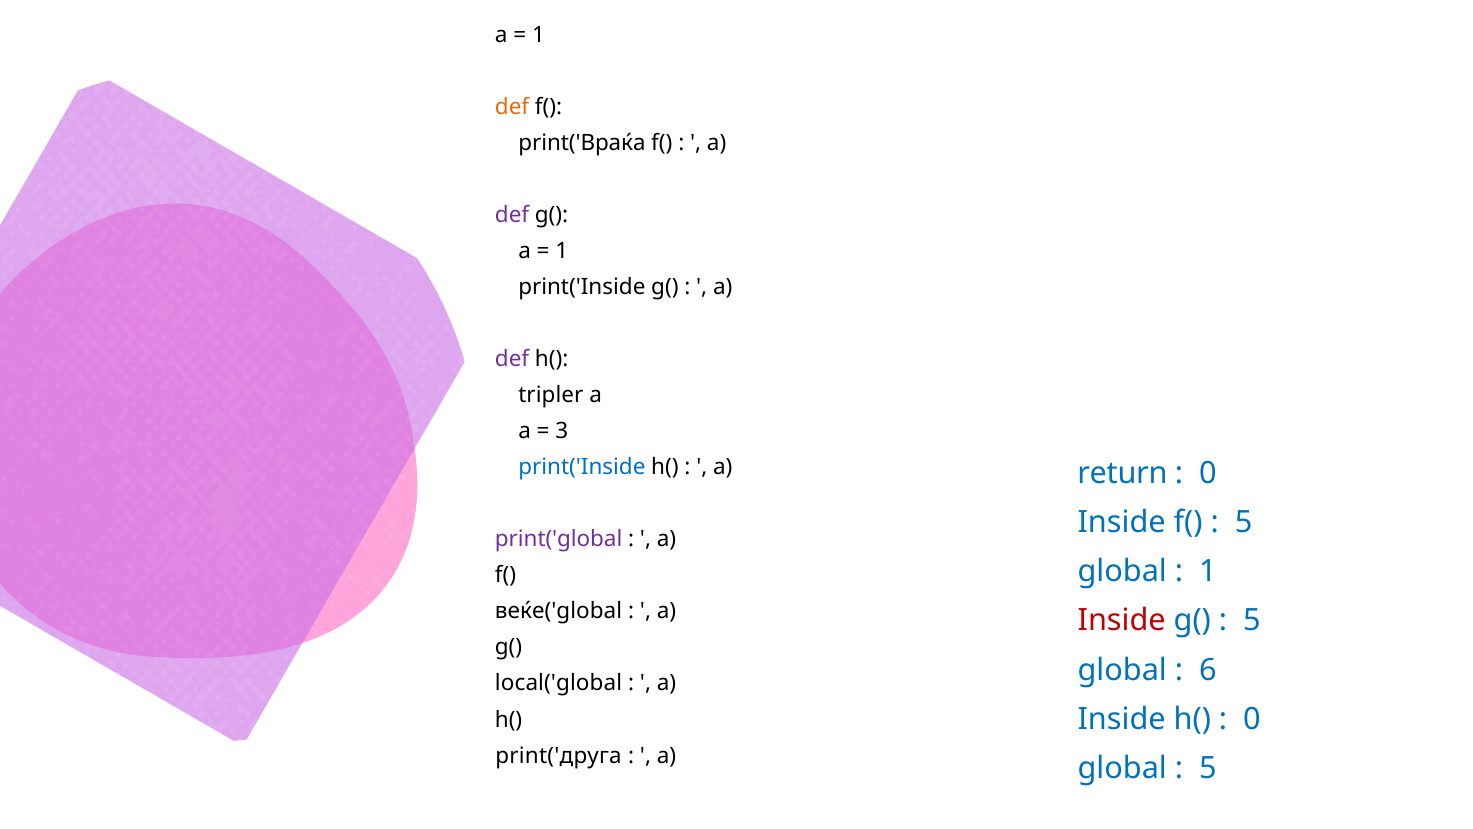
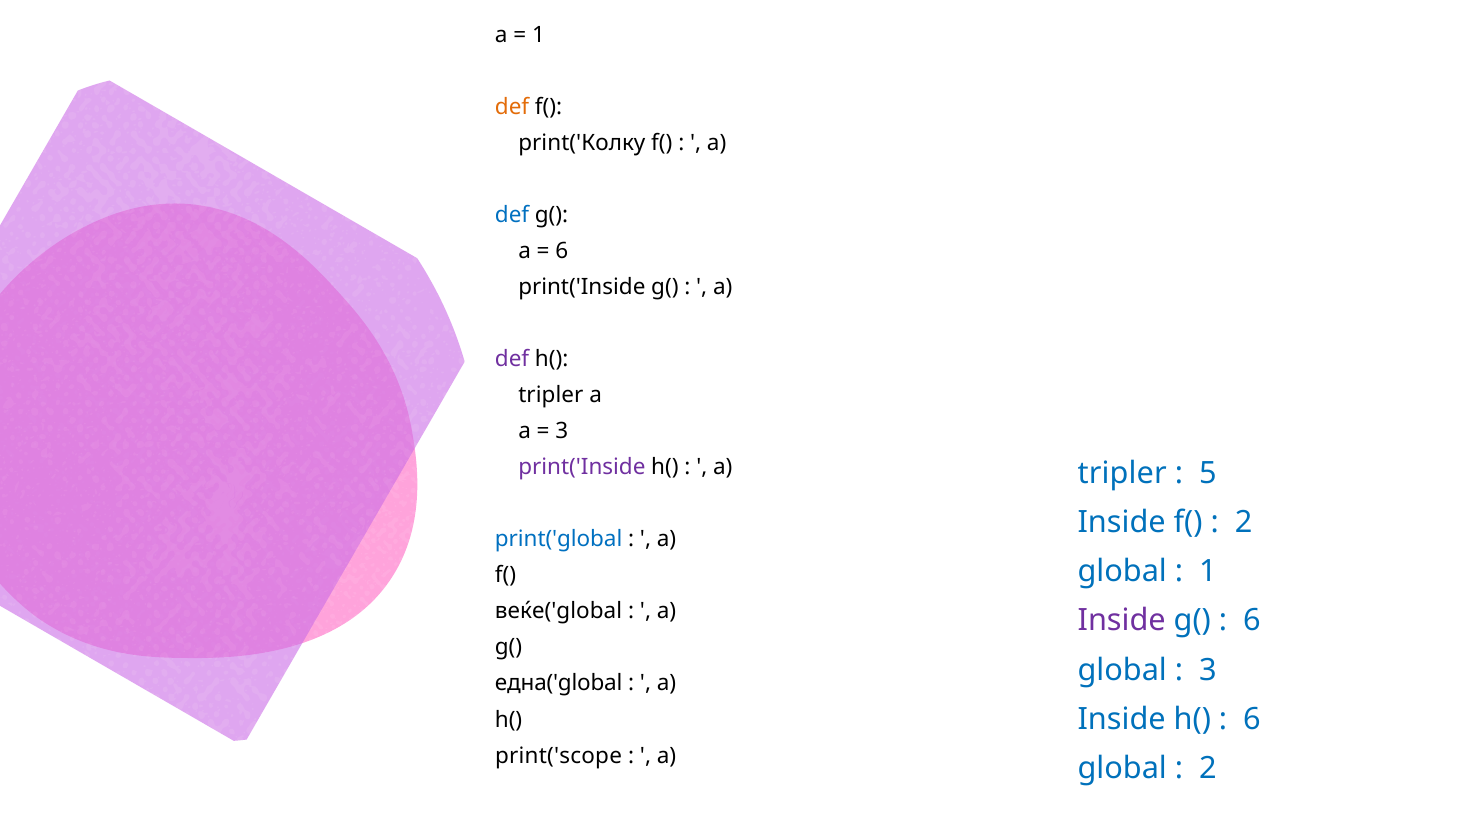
print('Враќа: print('Враќа -> print('Колку
def at (512, 215) colour: purple -> blue
1 at (562, 251): 1 -> 6
print('Inside at (582, 467) colour: blue -> purple
return at (1122, 473): return -> tripler
0 at (1208, 473): 0 -> 5
5 at (1244, 522): 5 -> 2
print('global colour: purple -> blue
Inside at (1122, 620) colour: red -> purple
5 at (1252, 620): 5 -> 6
6 at (1208, 670): 6 -> 3
local('global: local('global -> една('global
0 at (1252, 719): 0 -> 6
print('друга: print('друга -> print('scope
5 at (1208, 768): 5 -> 2
